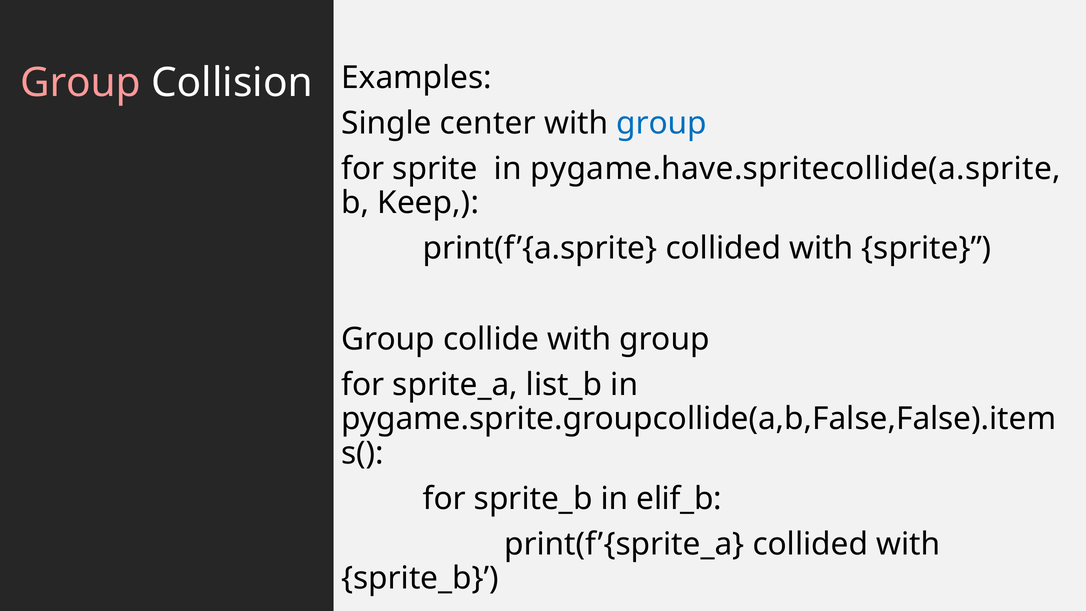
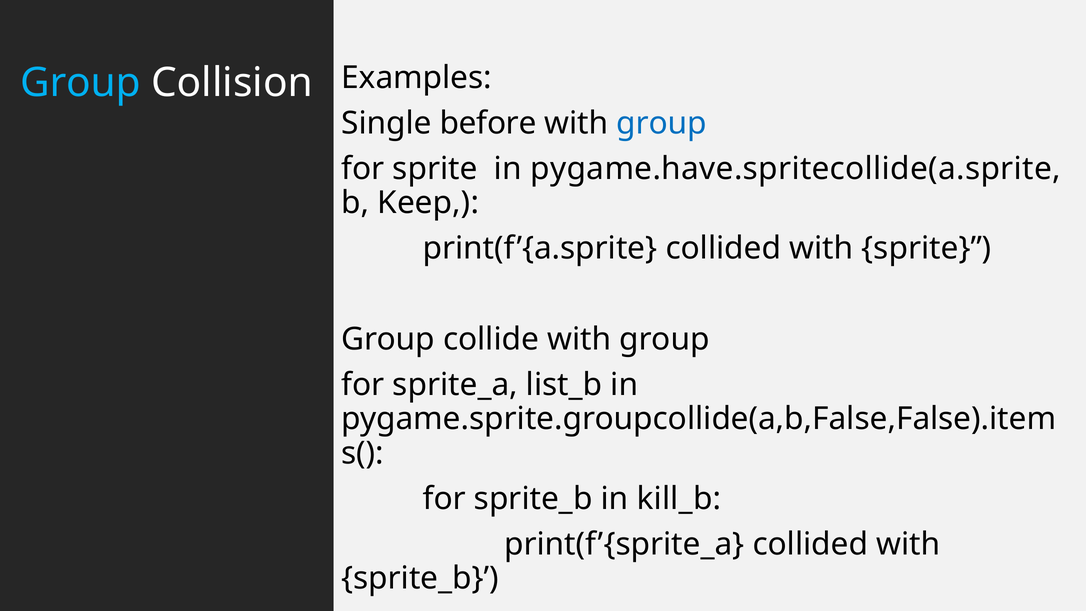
Group at (80, 83) colour: pink -> light blue
center: center -> before
elif_b: elif_b -> kill_b
